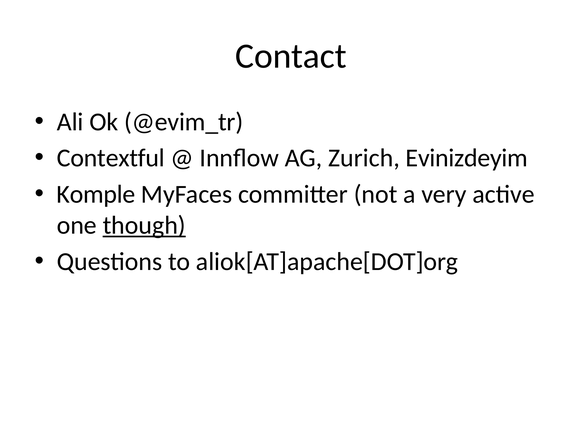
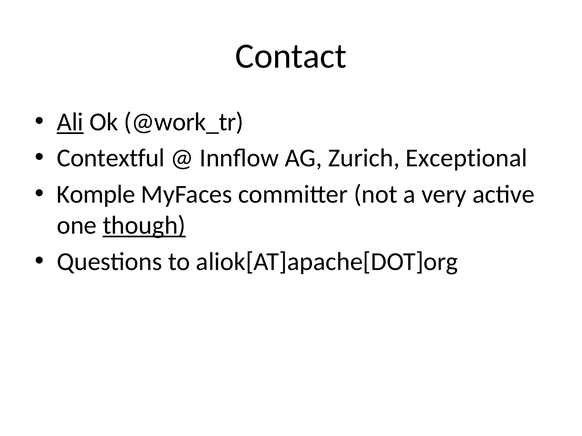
Ali underline: none -> present
@evim_tr: @evim_tr -> @work_tr
Evinizdeyim: Evinizdeyim -> Exceptional
